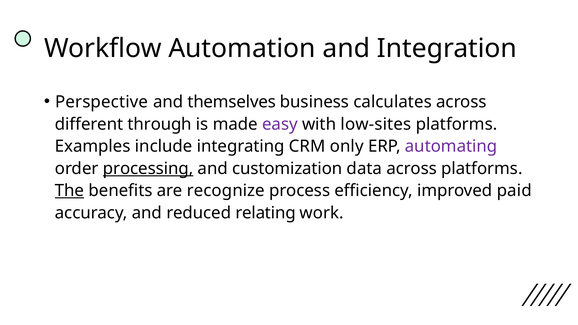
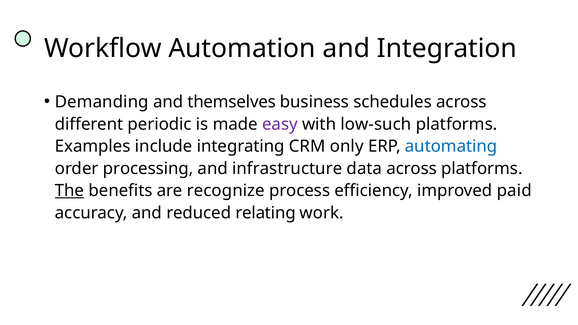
Perspective: Perspective -> Demanding
calculates: calculates -> schedules
through: through -> periodic
low-sites: low-sites -> low-such
automating colour: purple -> blue
processing underline: present -> none
customization: customization -> infrastructure
